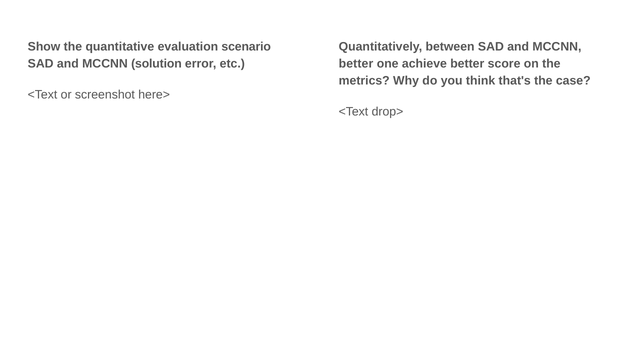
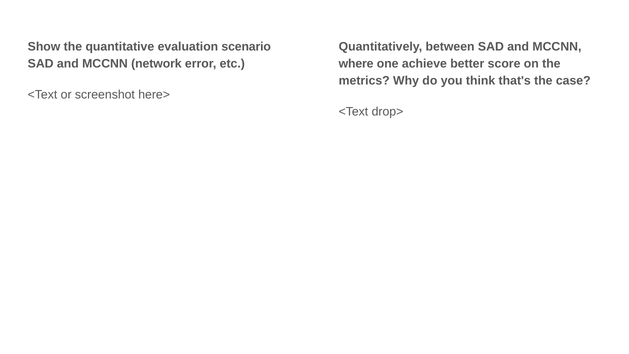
solution: solution -> network
better at (356, 64): better -> where
